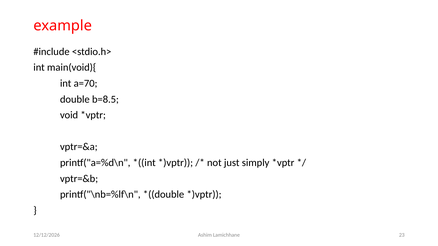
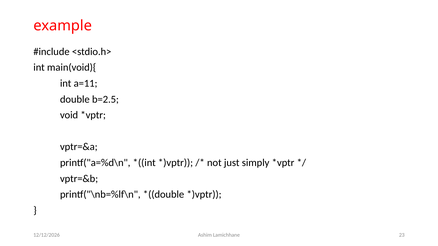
a=70: a=70 -> a=11
b=8.5: b=8.5 -> b=2.5
